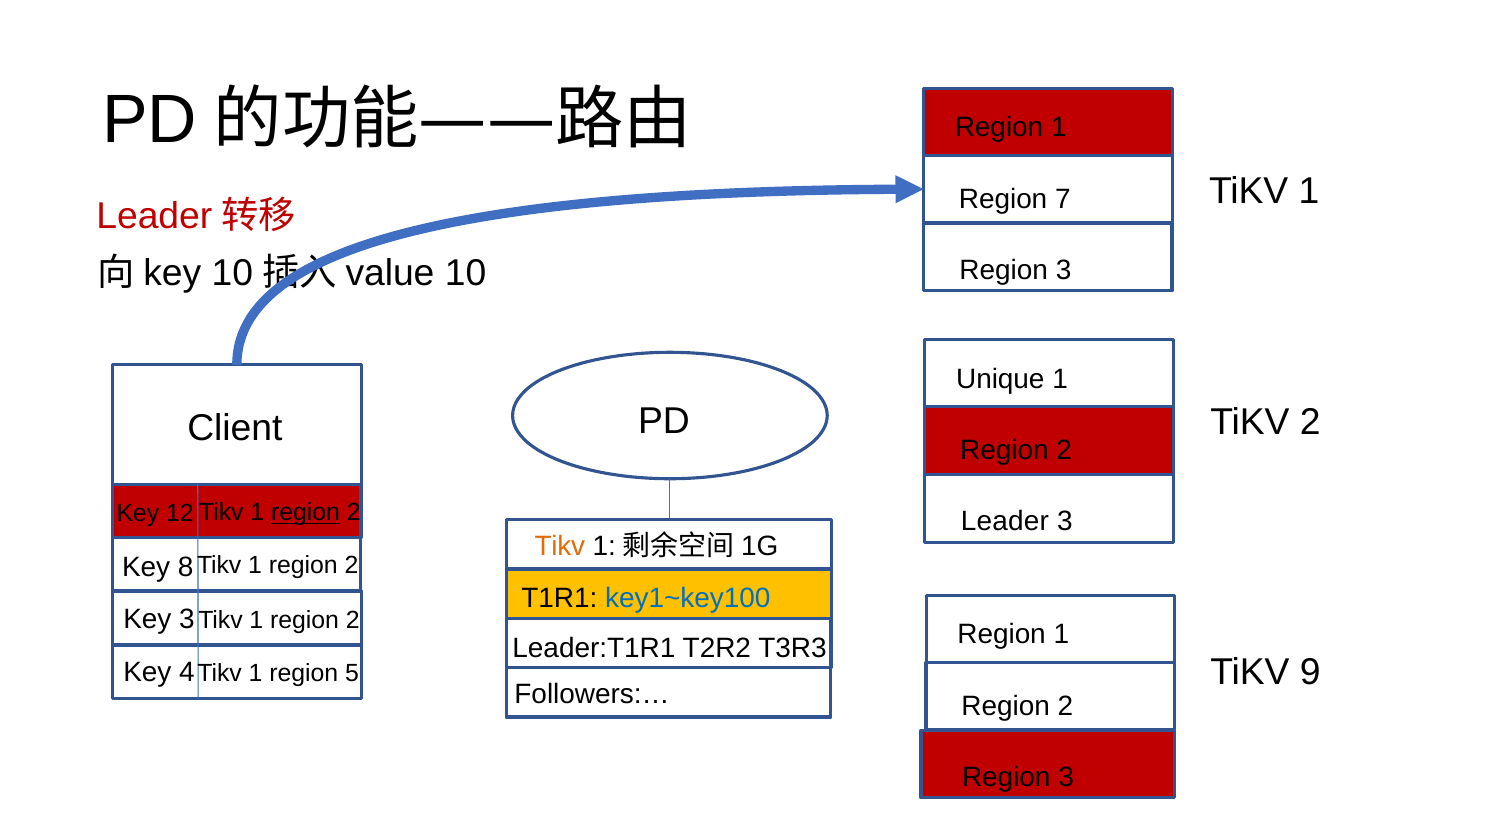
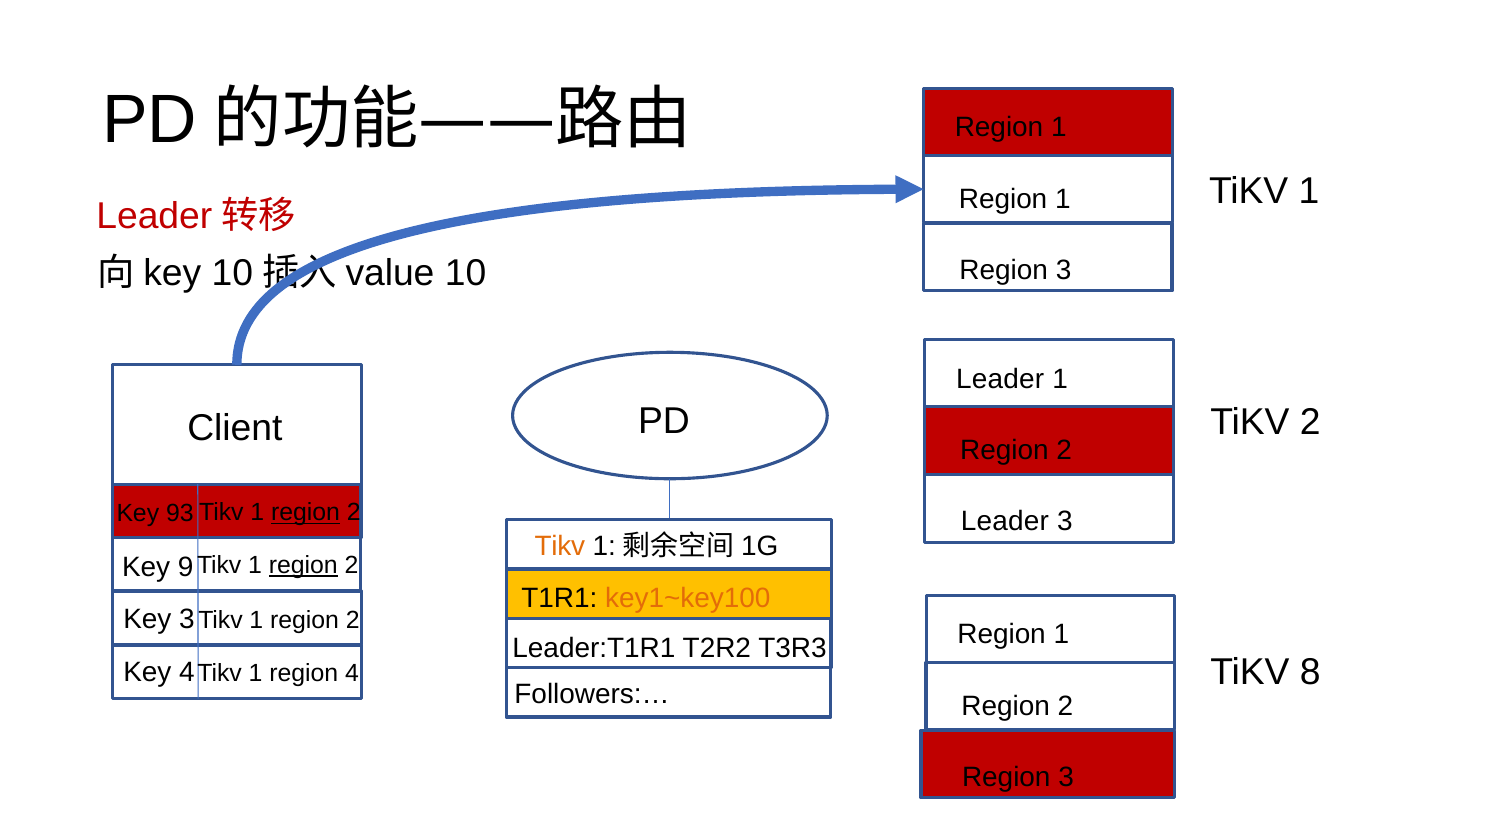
7 at (1063, 199): 7 -> 1
Unique at (1000, 379): Unique -> Leader
12: 12 -> 93
region at (303, 565) underline: none -> present
8: 8 -> 9
key1~key100 colour: blue -> orange
9: 9 -> 8
region 5: 5 -> 4
